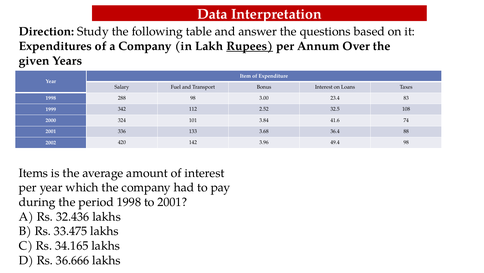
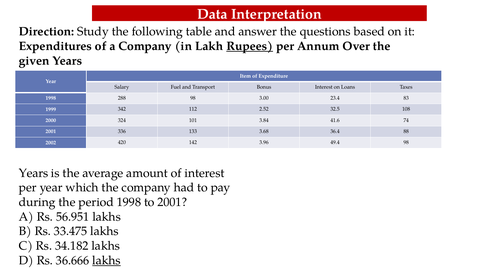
Items at (33, 173): Items -> Years
32.436: 32.436 -> 56.951
34.165: 34.165 -> 34.182
lakhs at (106, 260) underline: none -> present
